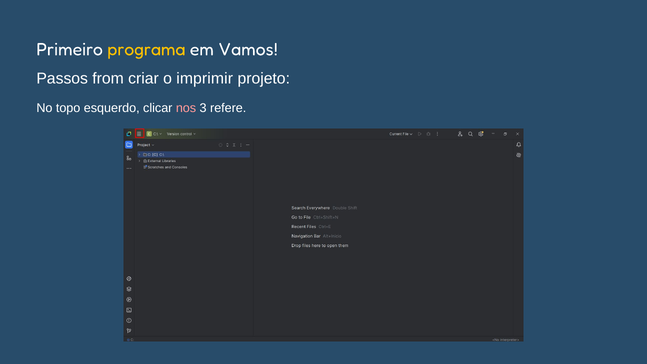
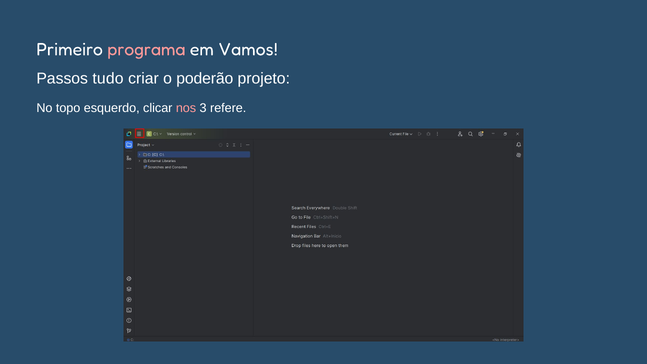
programa colour: yellow -> pink
from: from -> tudo
imprimir: imprimir -> poderão
